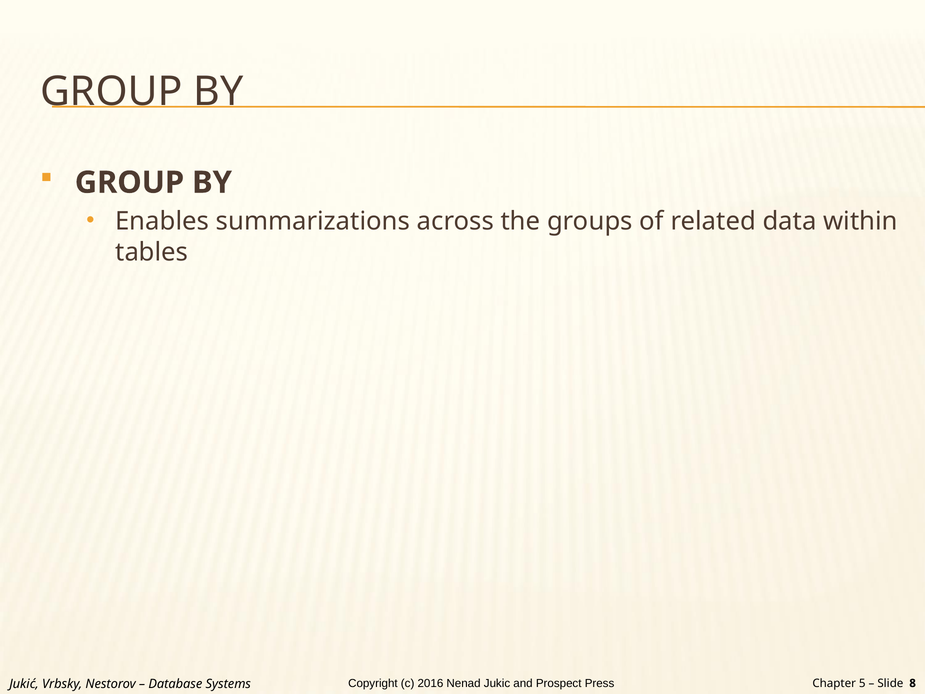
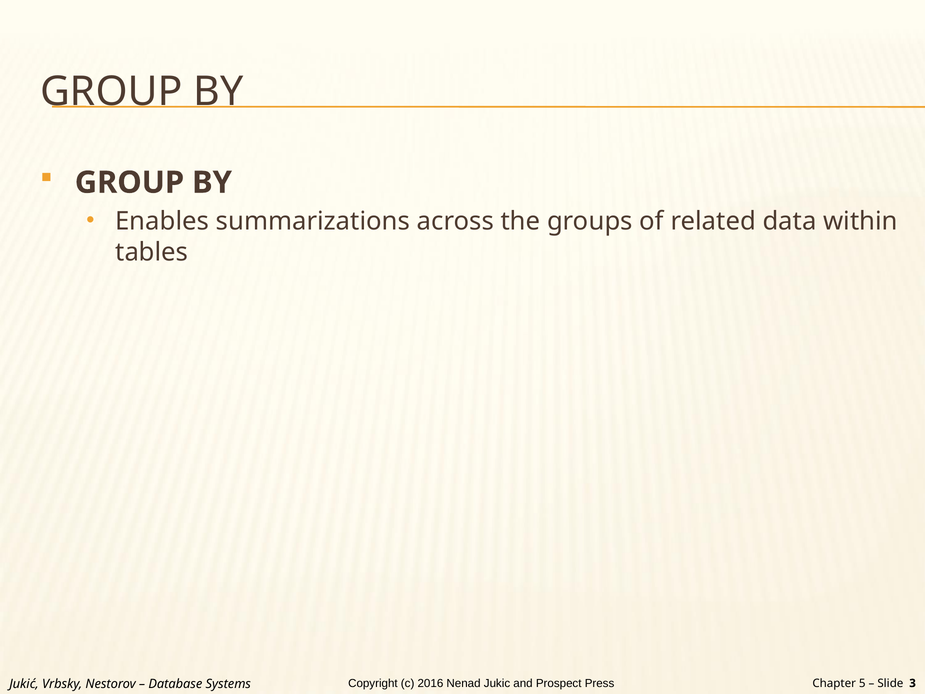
8: 8 -> 3
